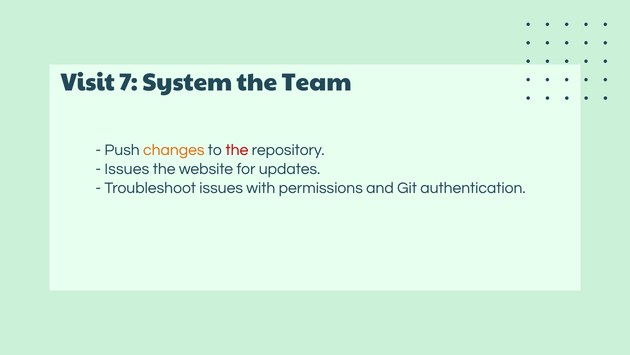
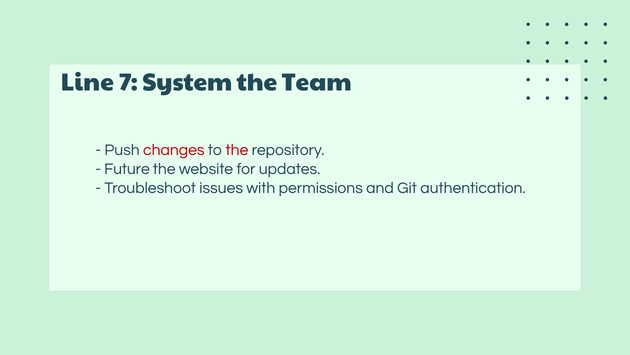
Visit: Visit -> Line
changes colour: orange -> red
Issues at (127, 169): Issues -> Future
